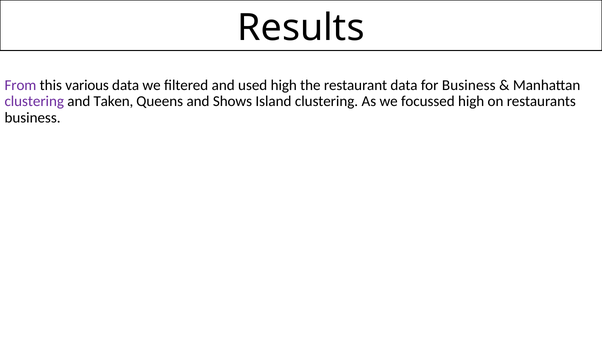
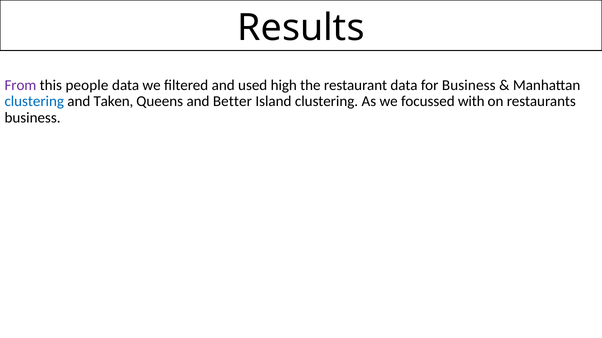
various: various -> people
clustering at (34, 102) colour: purple -> blue
Shows: Shows -> Better
focussed high: high -> with
